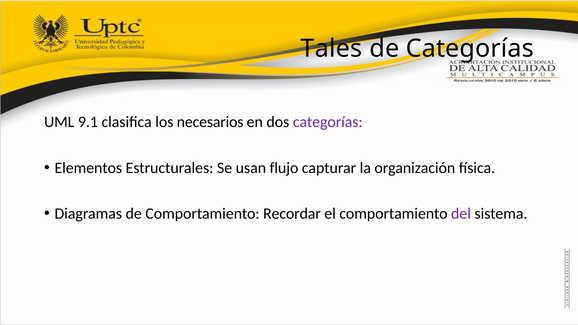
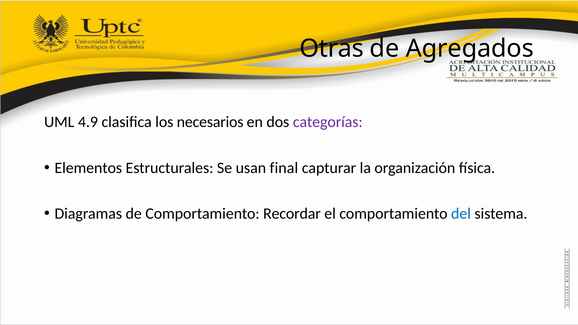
Tales: Tales -> Otras
de Categorías: Categorías -> Agregados
9.1: 9.1 -> 4.9
flujo: flujo -> final
del colour: purple -> blue
